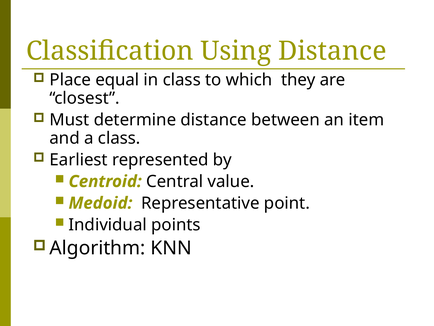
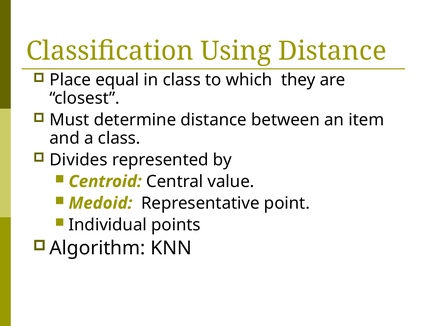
Earliest: Earliest -> Divides
